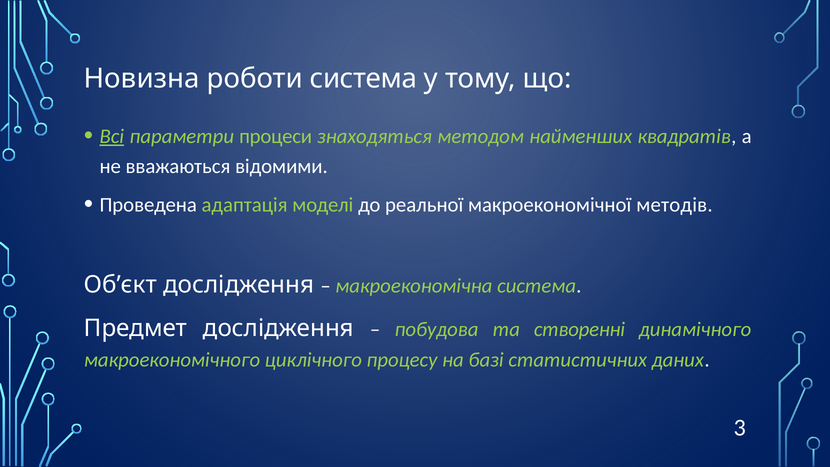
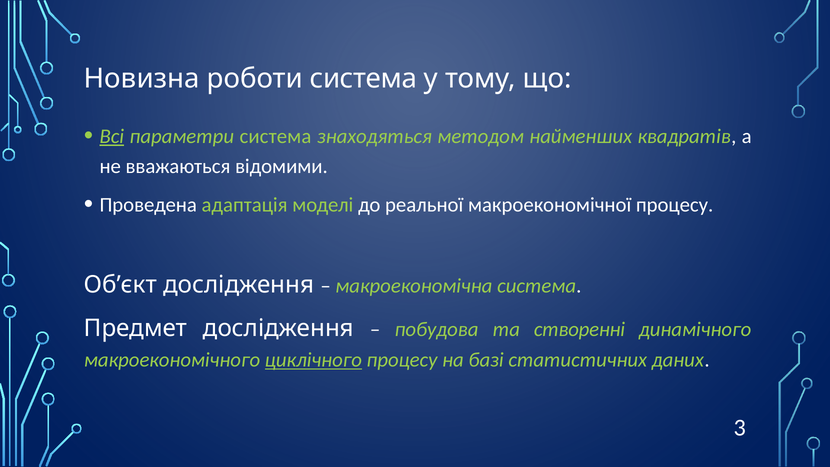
параметри процеси: процеси -> система
макроекономічної методів: методів -> процесу
циклічного underline: none -> present
